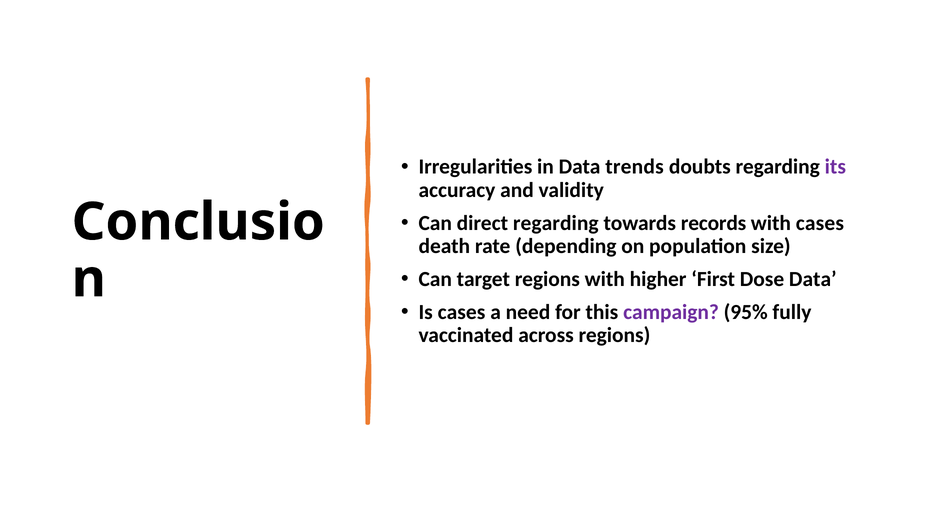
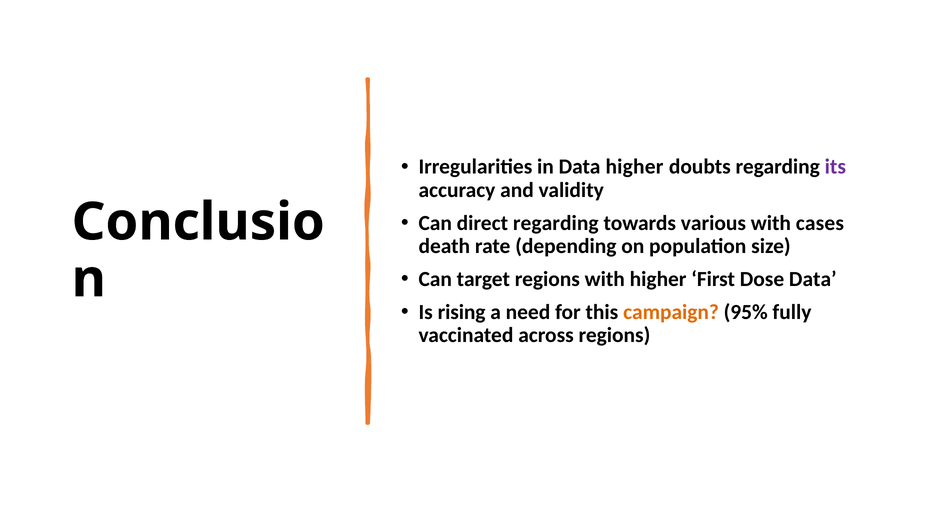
Data trends: trends -> higher
records: records -> various
Is cases: cases -> rising
campaign colour: purple -> orange
